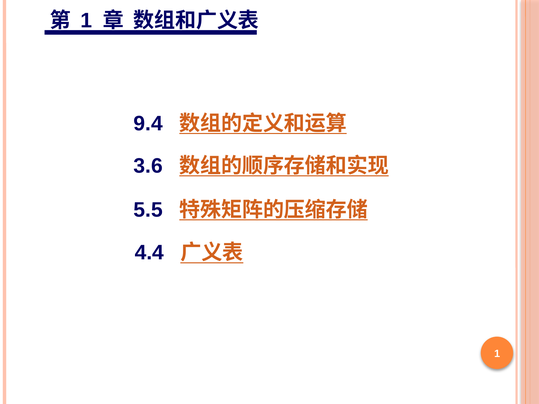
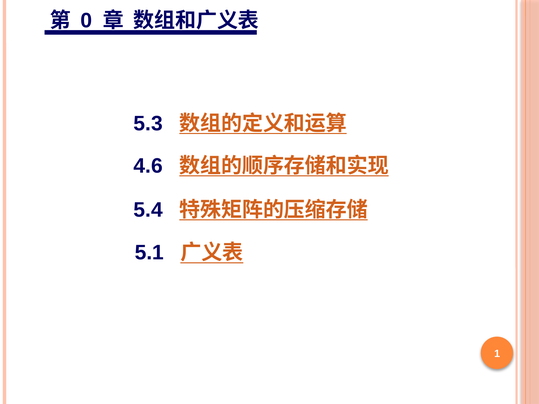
1 at (86, 21): 1 -> 0
9.4: 9.4 -> 5.3
3.6: 3.6 -> 4.6
5.5: 5.5 -> 5.4
4.4: 4.4 -> 5.1
